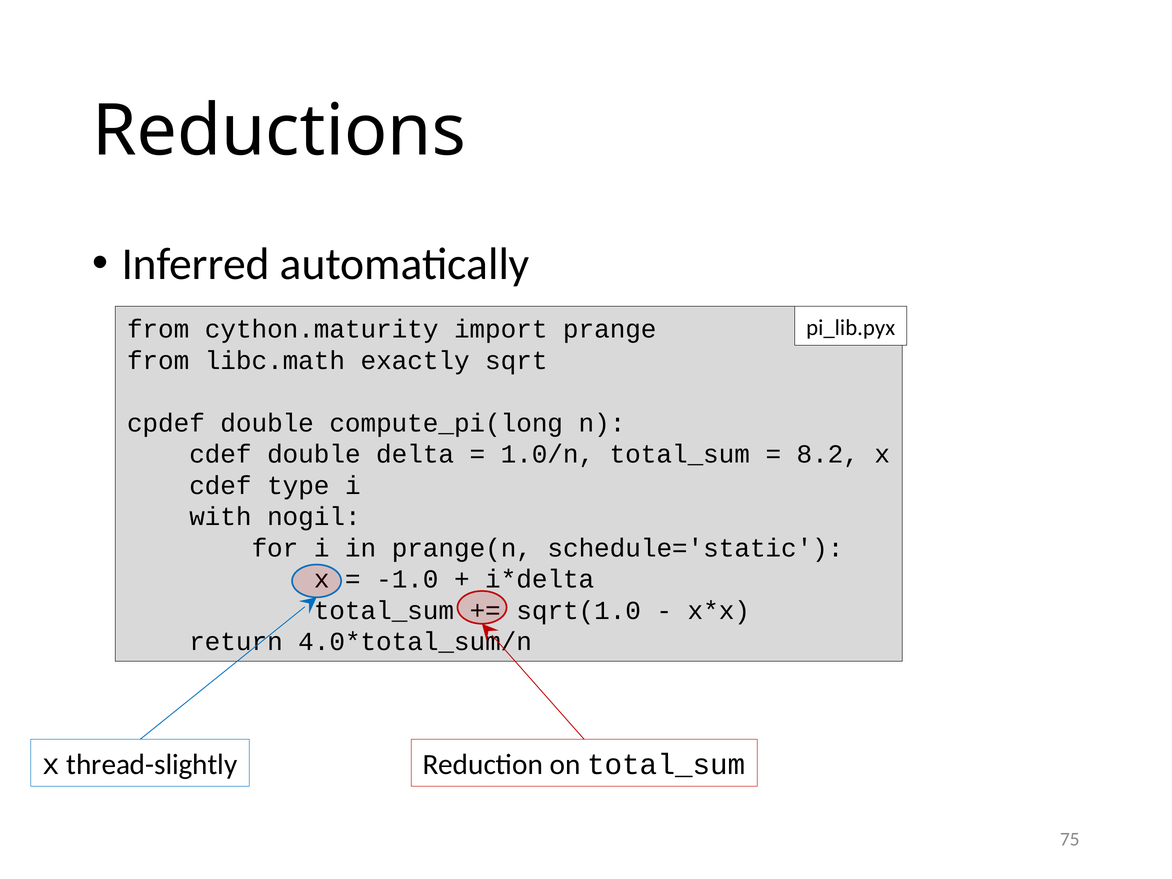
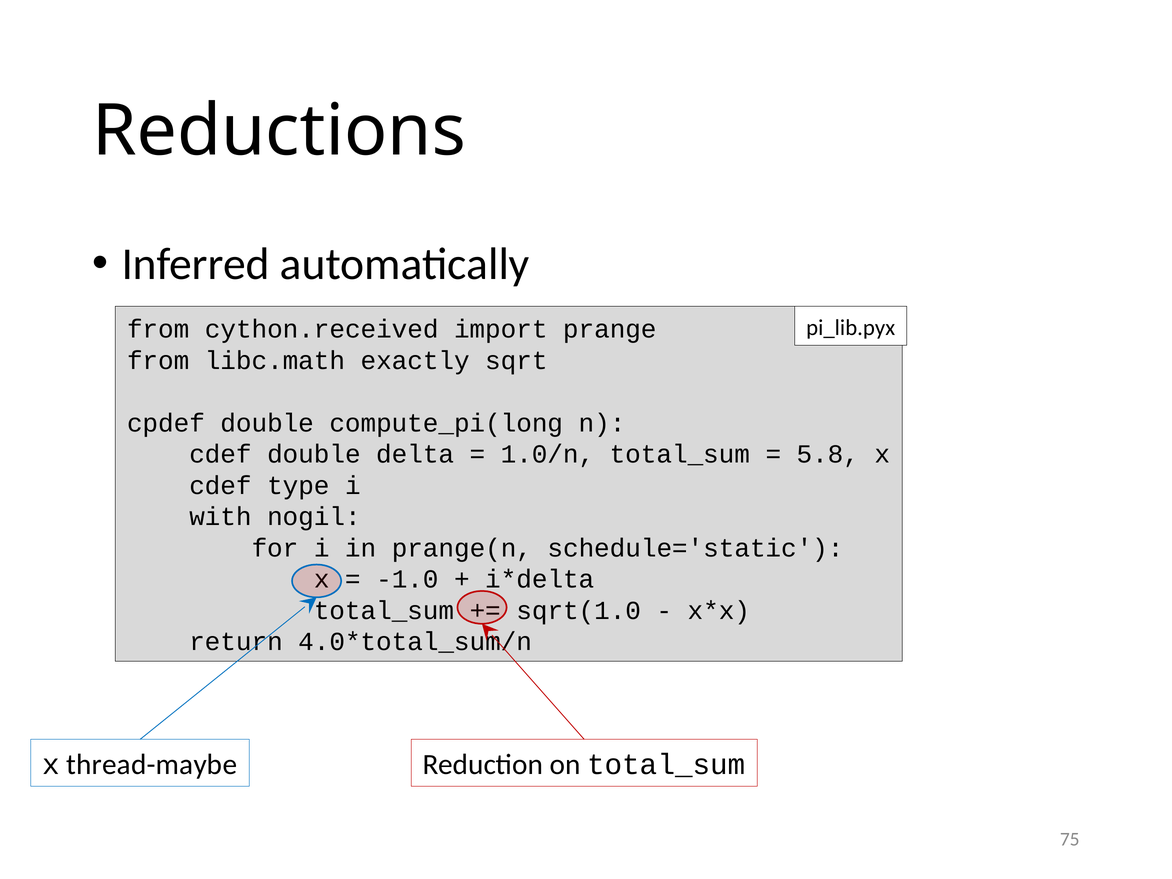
cython.maturity: cython.maturity -> cython.received
8.2: 8.2 -> 5.8
thread-slightly: thread-slightly -> thread-maybe
